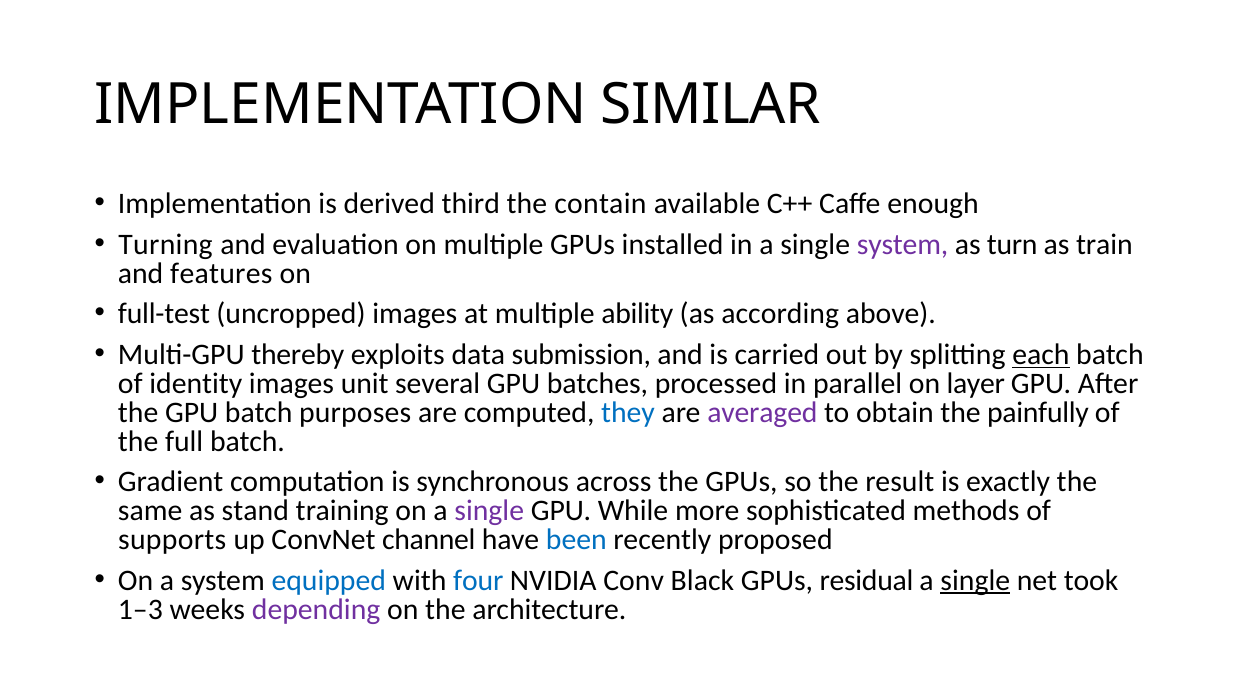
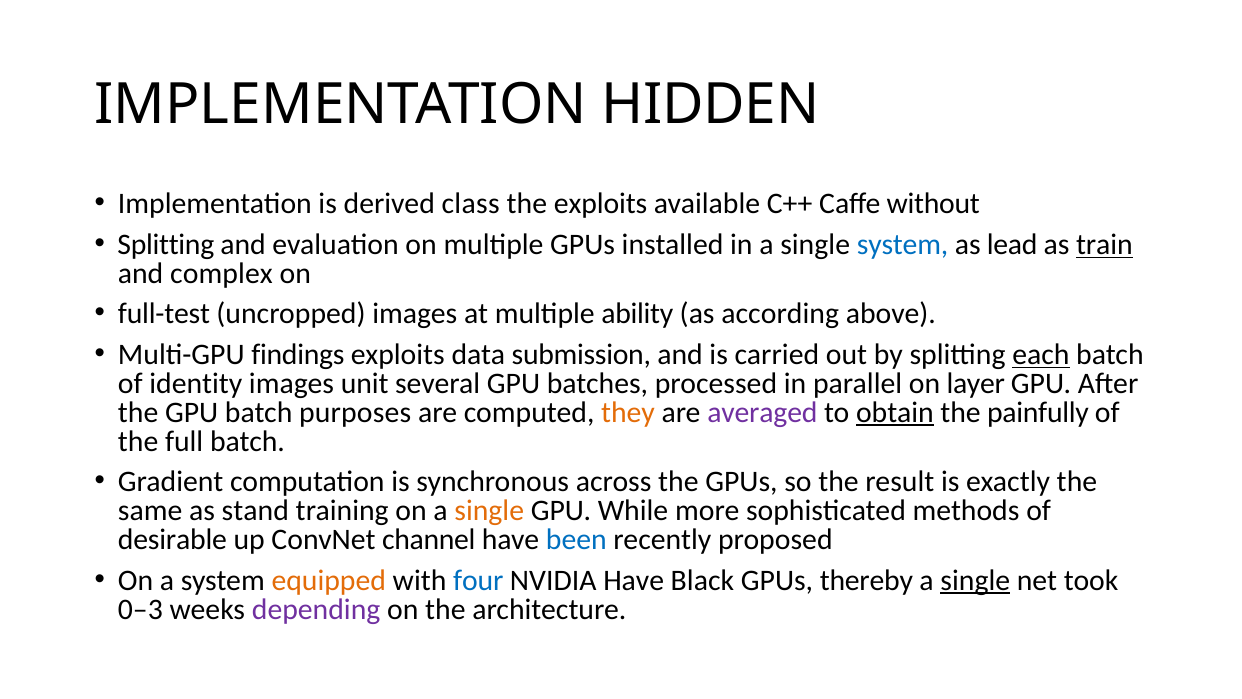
SIMILAR: SIMILAR -> HIDDEN
third: third -> class
the contain: contain -> exploits
enough: enough -> without
Turning at (166, 244): Turning -> Splitting
system at (903, 244) colour: purple -> blue
turn: turn -> lead
train underline: none -> present
features: features -> complex
thereby: thereby -> findings
they colour: blue -> orange
obtain underline: none -> present
single at (489, 511) colour: purple -> orange
supports: supports -> desirable
equipped colour: blue -> orange
NVIDIA Conv: Conv -> Have
residual: residual -> thereby
1–3: 1–3 -> 0–3
